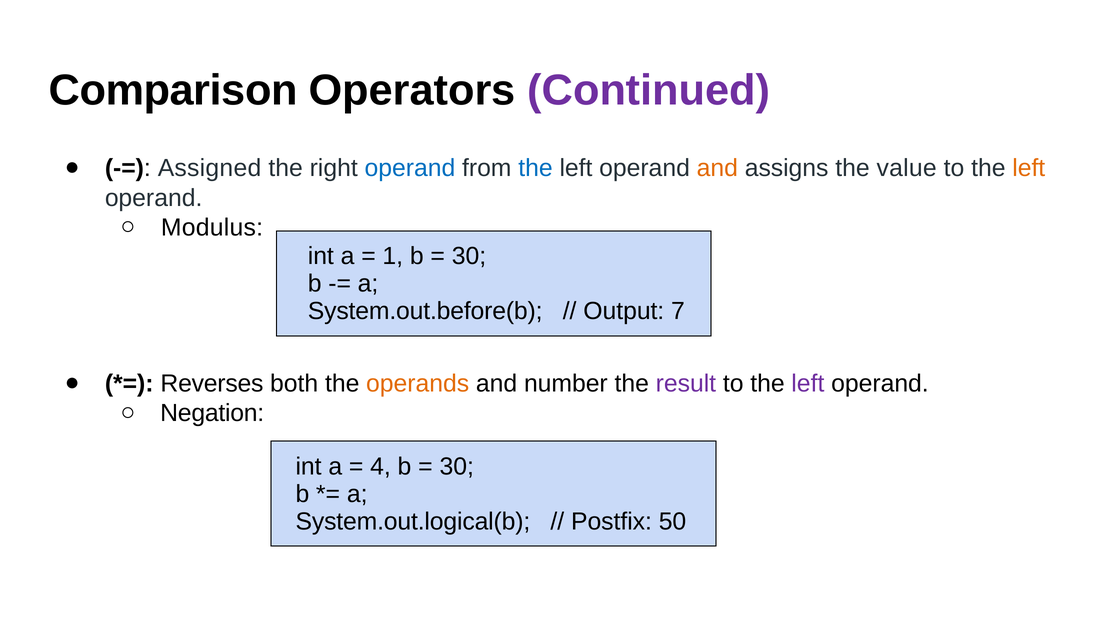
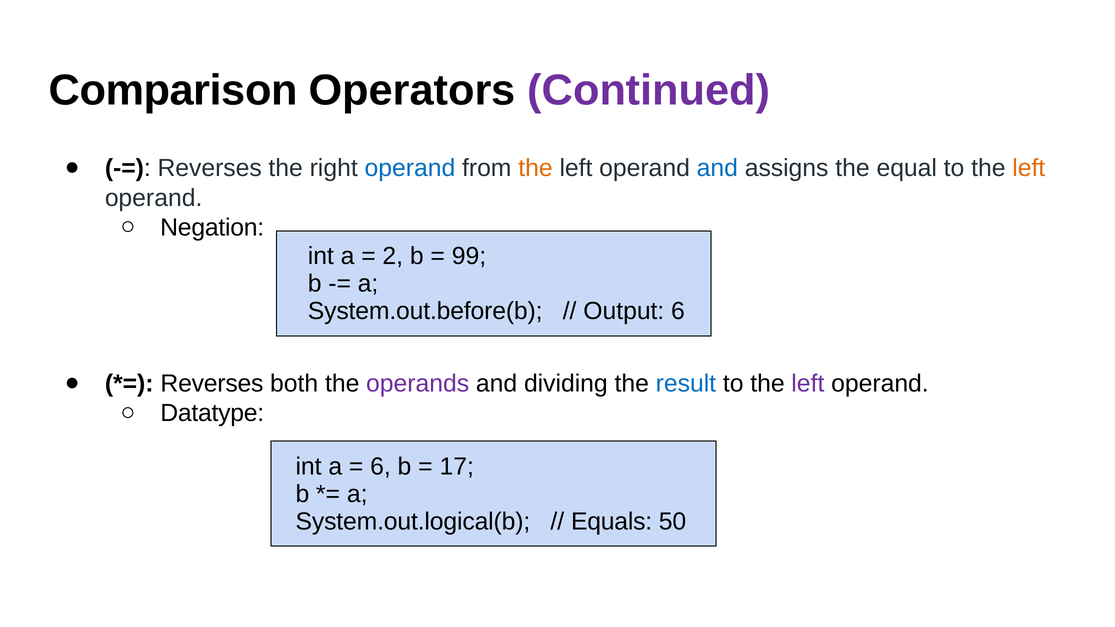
Assigned at (210, 168): Assigned -> Reverses
the at (536, 168) colour: blue -> orange
and at (717, 168) colour: orange -> blue
value: value -> equal
Modulus: Modulus -> Negation
1: 1 -> 2
30 at (469, 256): 30 -> 99
Output 7: 7 -> 6
operands colour: orange -> purple
number: number -> dividing
result colour: purple -> blue
Negation: Negation -> Datatype
4 at (380, 467): 4 -> 6
30 at (457, 467): 30 -> 17
Postfix: Postfix -> Equals
